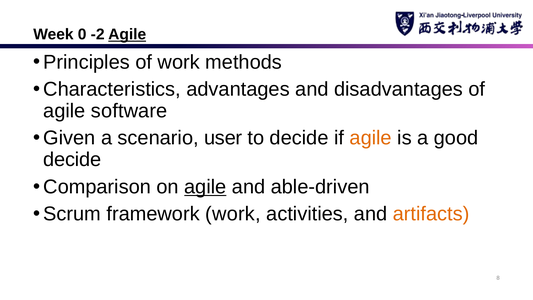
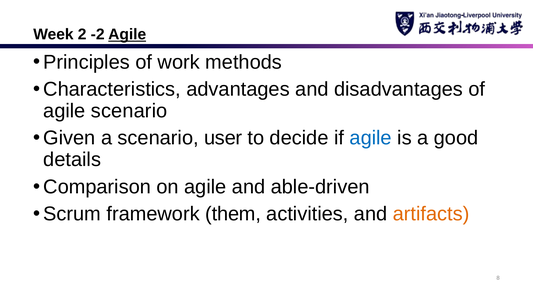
0: 0 -> 2
agile software: software -> scenario
agile at (371, 138) colour: orange -> blue
decide at (72, 160): decide -> details
agile at (205, 187) underline: present -> none
framework work: work -> them
